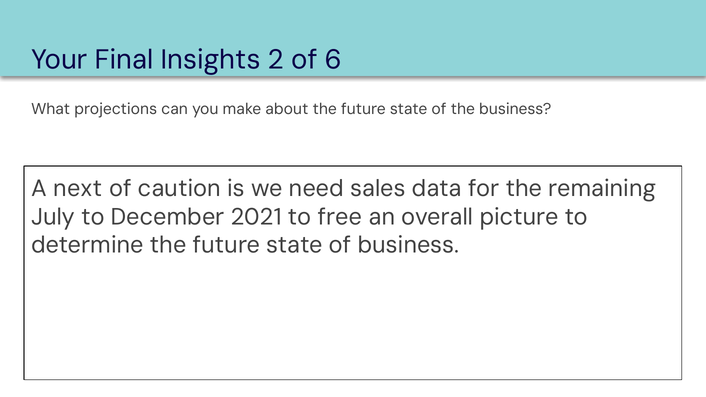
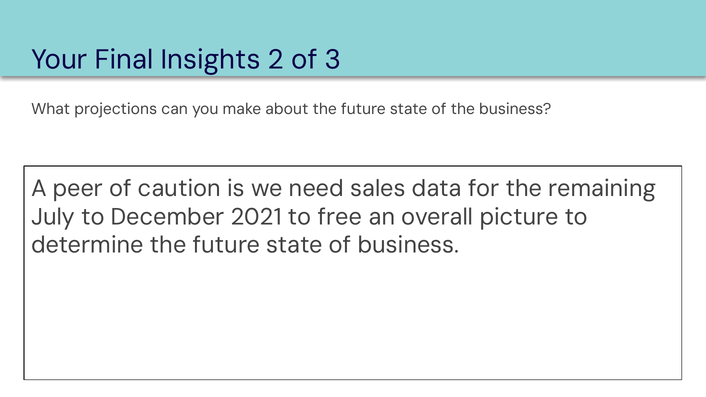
6: 6 -> 3
next: next -> peer
